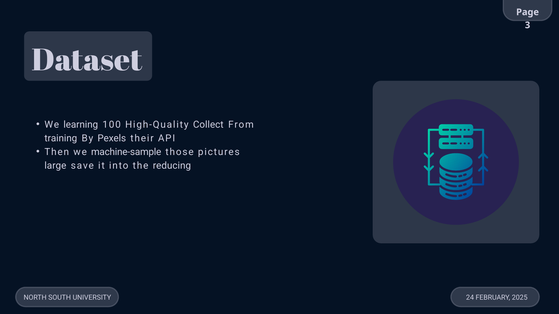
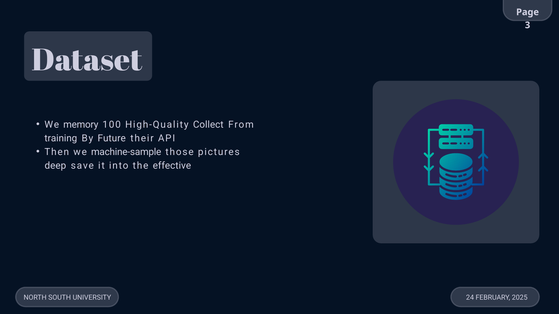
learning: learning -> memory
Pexels: Pexels -> Future
large: large -> deep
reducing: reducing -> effective
